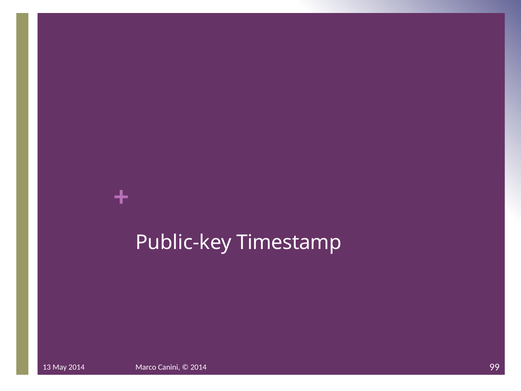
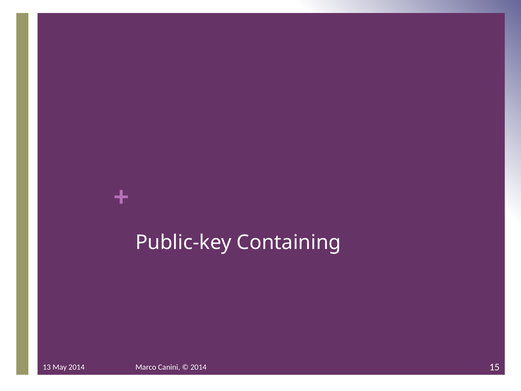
Timestamp: Timestamp -> Containing
99: 99 -> 15
